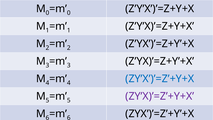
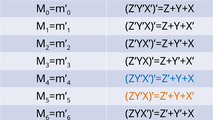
ZY’X)’=Z’+Y+X colour: purple -> orange
